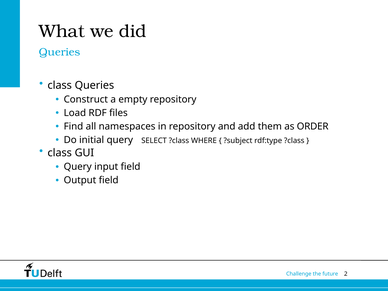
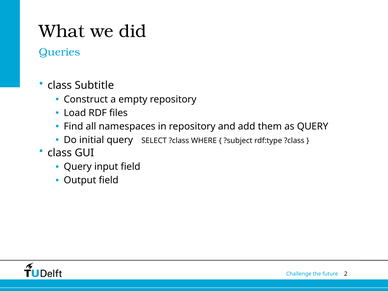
class Queries: Queries -> Subtitle
as ORDER: ORDER -> QUERY
